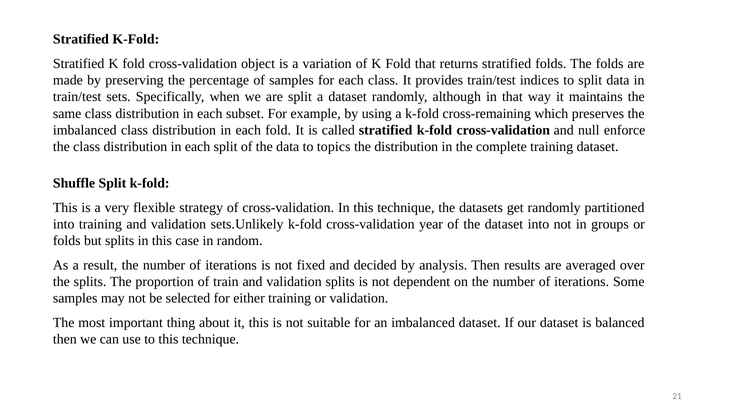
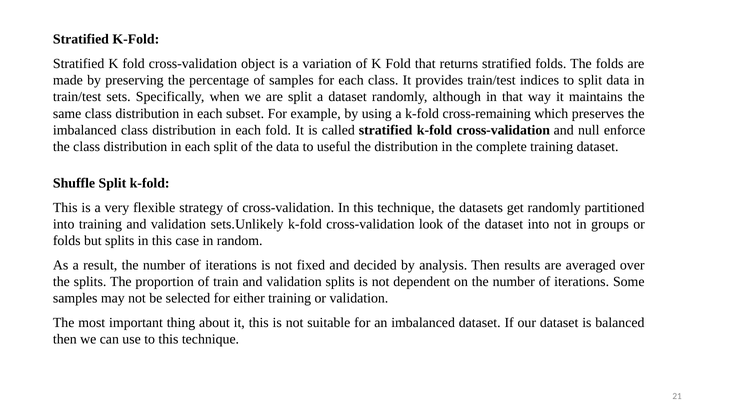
topics: topics -> useful
year: year -> look
